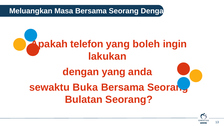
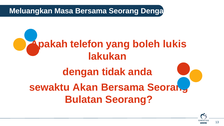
ingin: ingin -> lukis
dengan yang: yang -> tidak
Buka: Buka -> Akan
